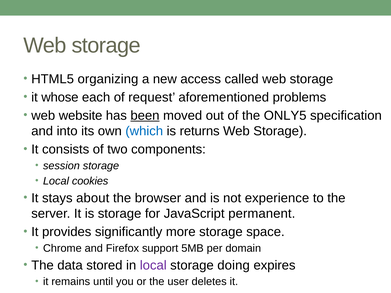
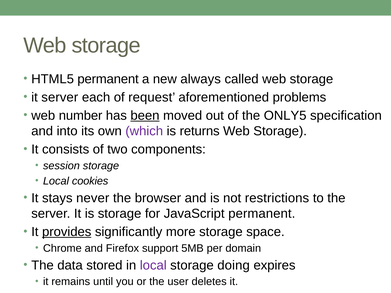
HTML5 organizing: organizing -> permanent
access: access -> always
it whose: whose -> server
website: website -> number
which colour: blue -> purple
about: about -> never
experience: experience -> restrictions
provides underline: none -> present
